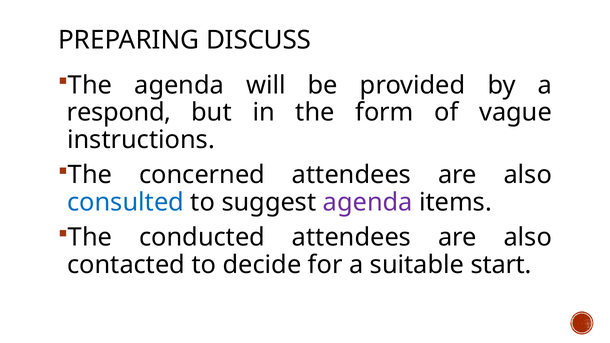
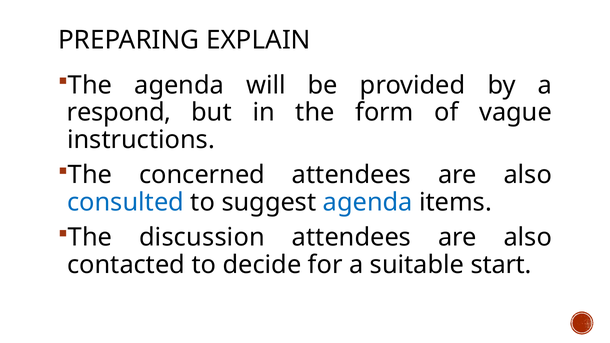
DISCUSS: DISCUSS -> EXPLAIN
agenda at (368, 202) colour: purple -> blue
conducted: conducted -> discussion
